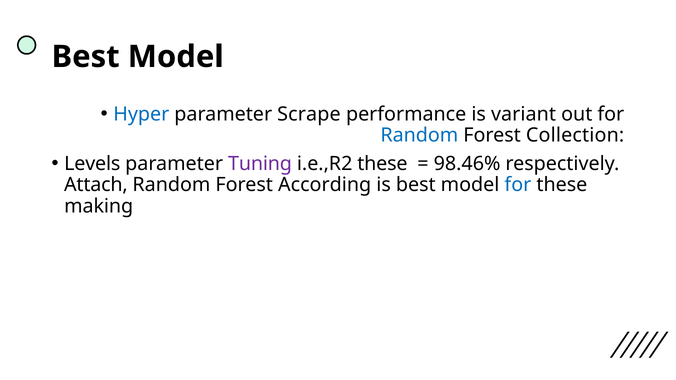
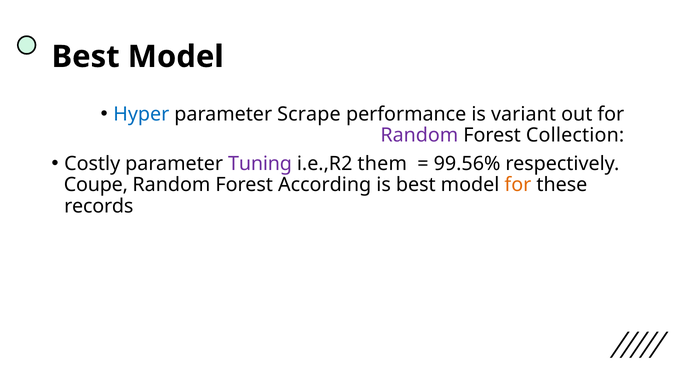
Random at (419, 136) colour: blue -> purple
Levels: Levels -> Costly
i.e.,R2 these: these -> them
98.46%: 98.46% -> 99.56%
Attach: Attach -> Coupe
for at (518, 185) colour: blue -> orange
making: making -> records
